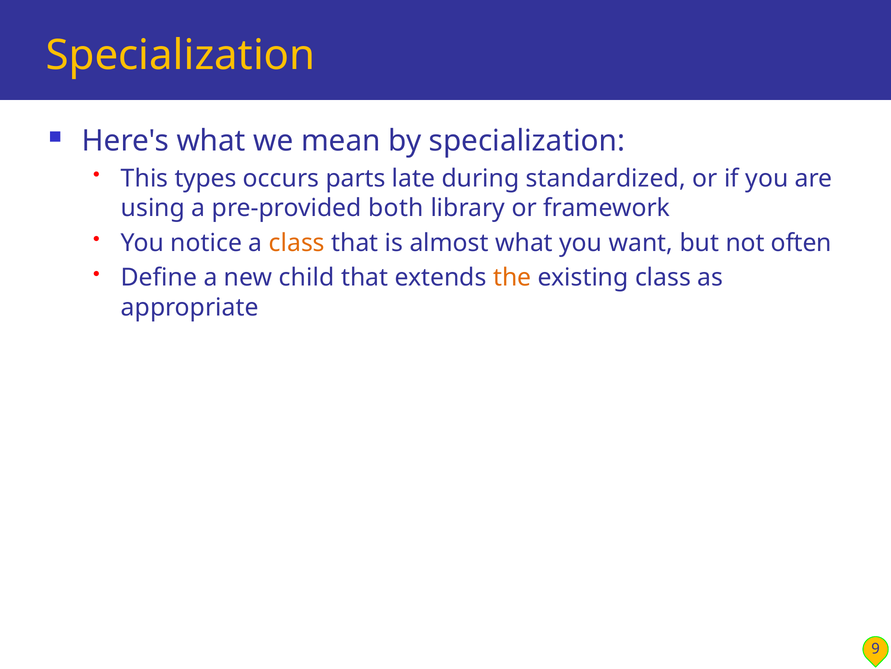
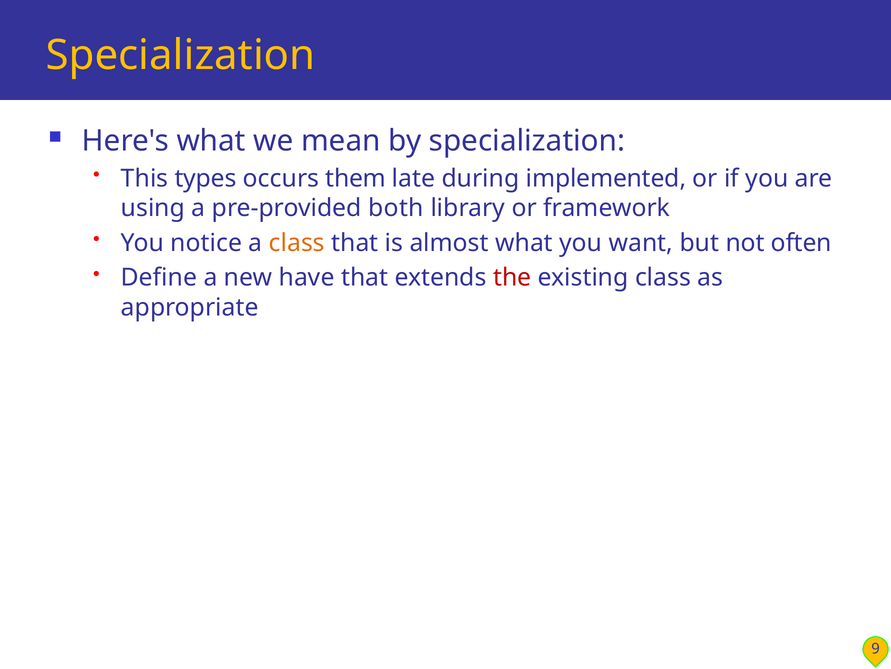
parts: parts -> them
standardized: standardized -> implemented
child: child -> have
the colour: orange -> red
